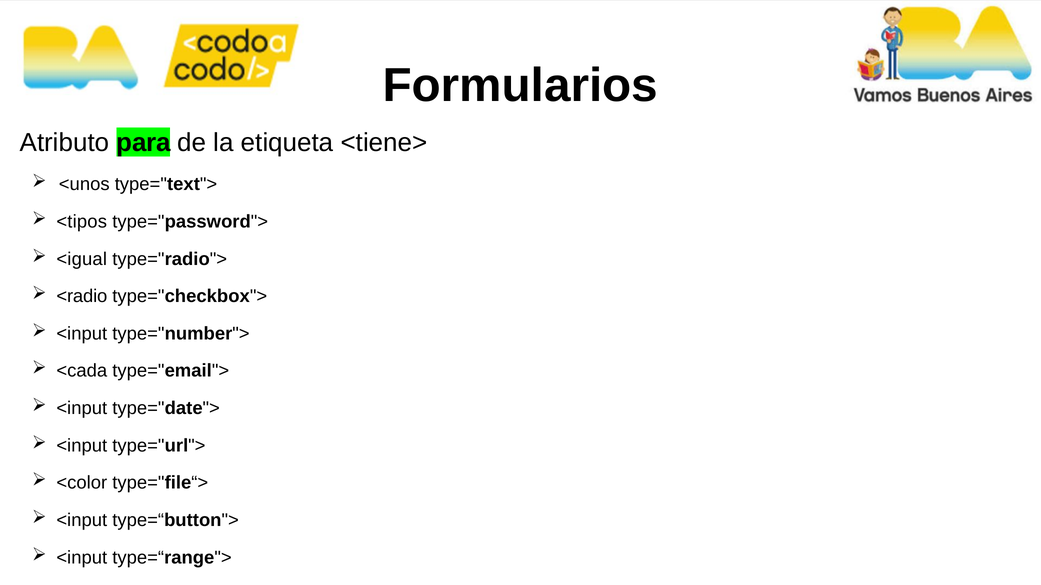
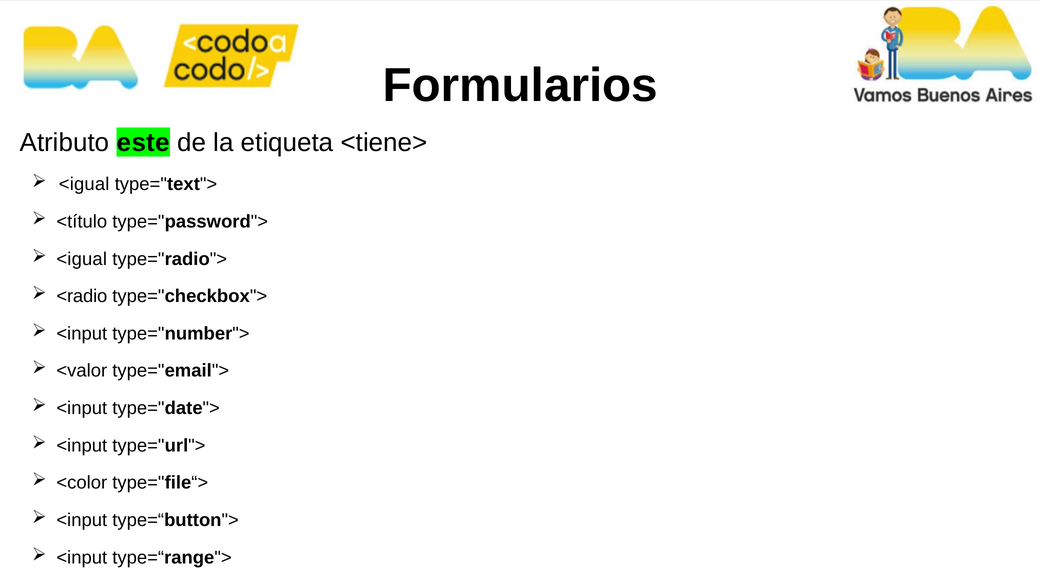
para: para -> este
<unos at (84, 184): <unos -> <igual
<tipos: <tipos -> <título
<cada: <cada -> <valor
